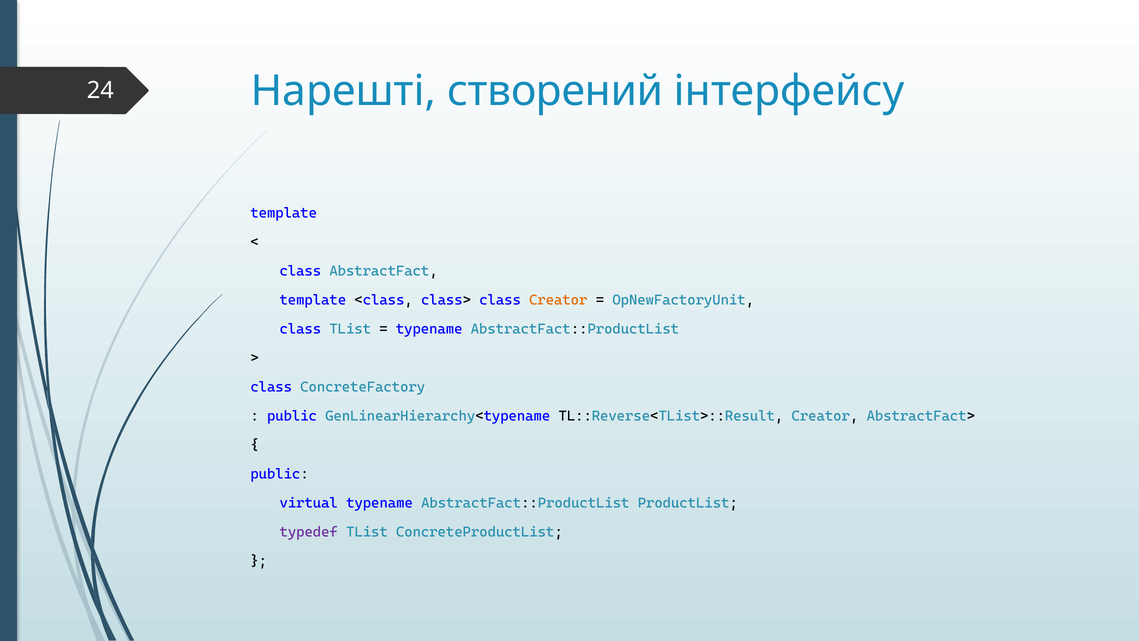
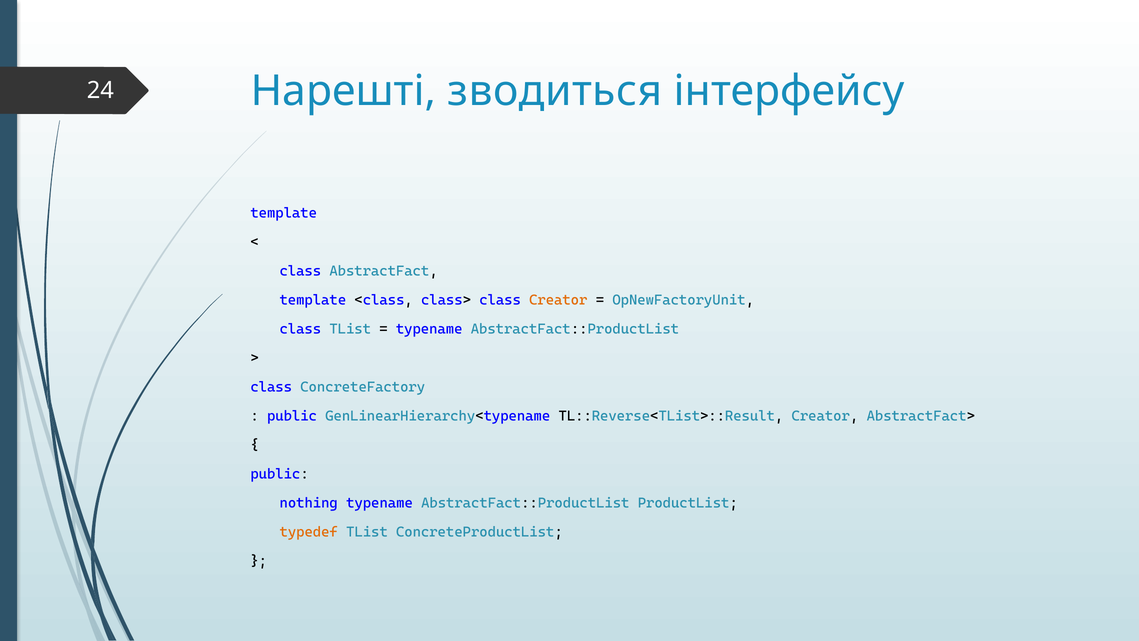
створений: створений -> зводиться
virtual: virtual -> nothing
typedef colour: purple -> orange
